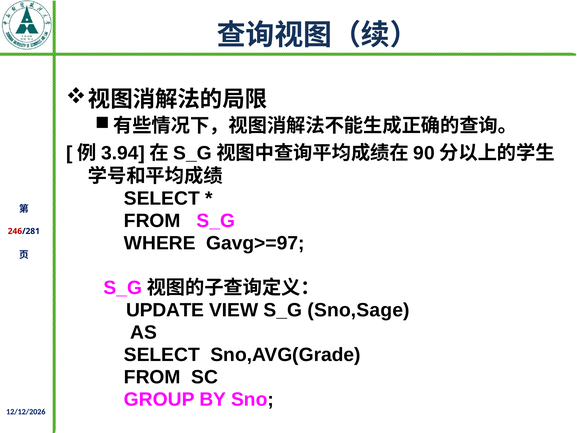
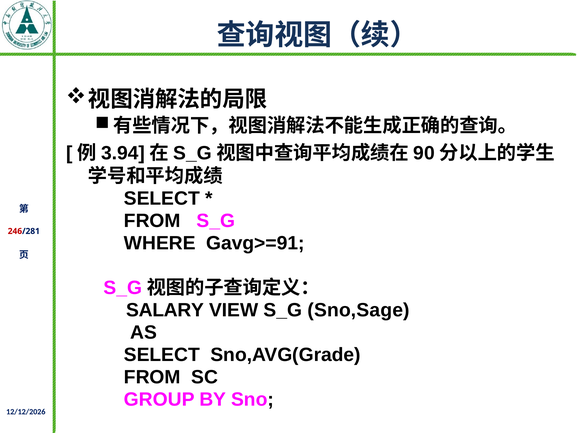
Gavg>=97: Gavg>=97 -> Gavg>=91
UPDATE: UPDATE -> SALARY
